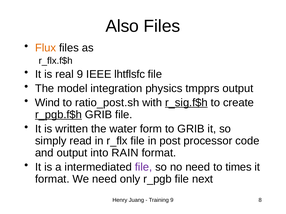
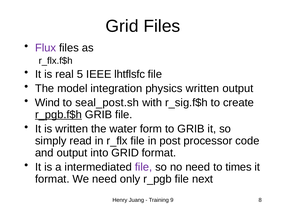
Also at (122, 26): Also -> Grid
Flux colour: orange -> purple
real 9: 9 -> 5
physics tmpprs: tmpprs -> written
ratio_post.sh: ratio_post.sh -> seal_post.sh
r_sig.f$h underline: present -> none
into RAIN: RAIN -> GRID
